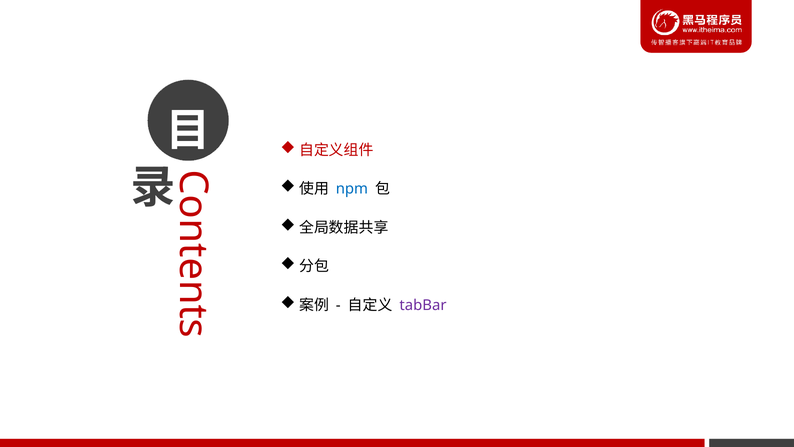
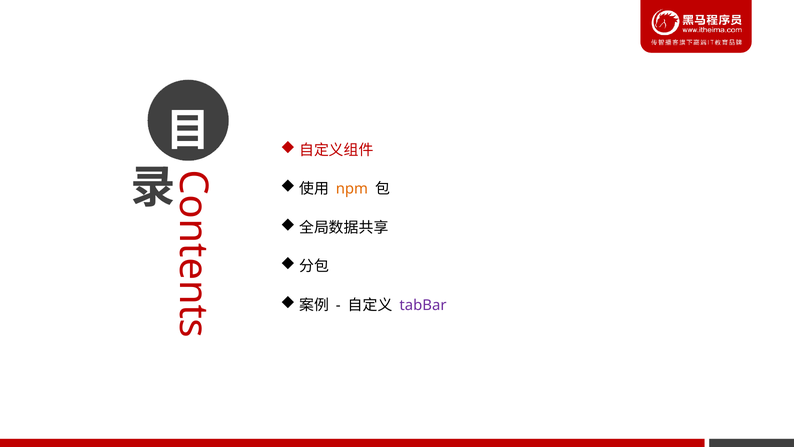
npm colour: blue -> orange
